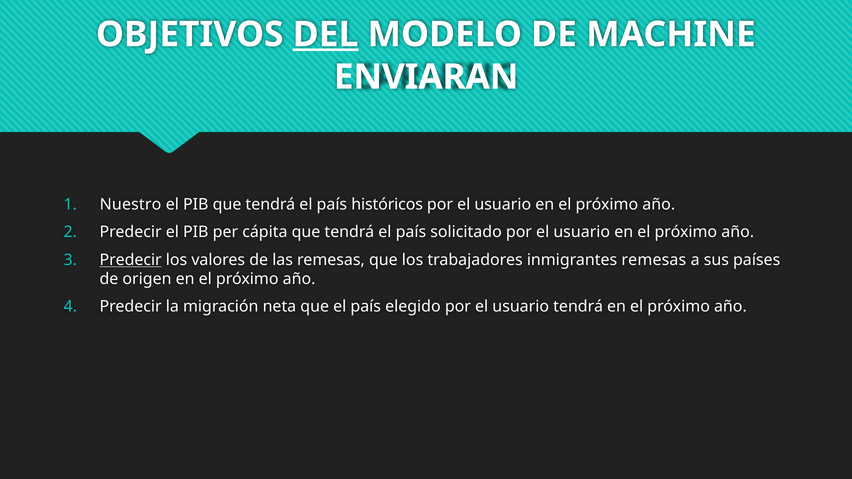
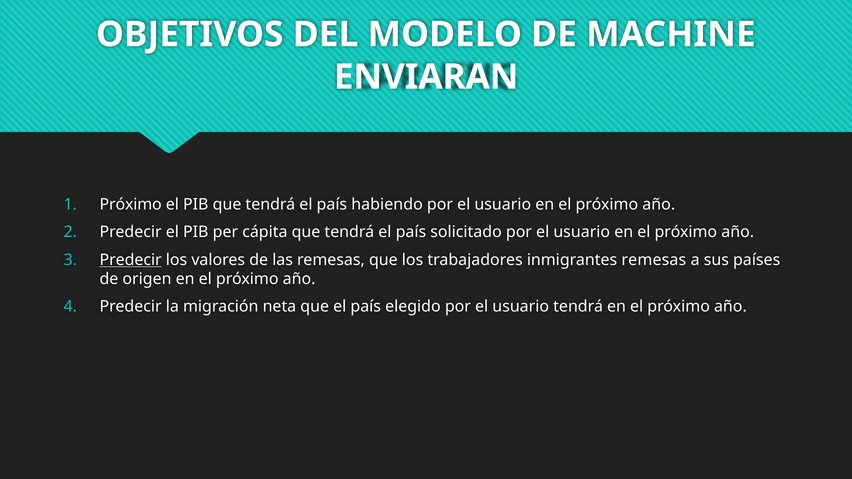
DEL underline: present -> none
Nuestro at (131, 205): Nuestro -> Próximo
históricos: históricos -> habiendo
